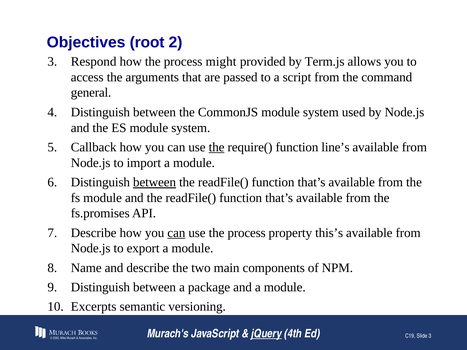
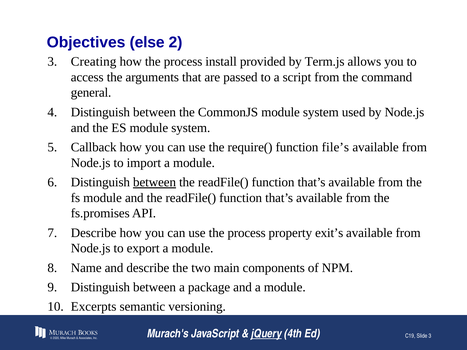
root: root -> else
Respond: Respond -> Creating
might: might -> install
the at (217, 147) underline: present -> none
line’s: line’s -> file’s
can at (176, 233) underline: present -> none
this’s: this’s -> exit’s
